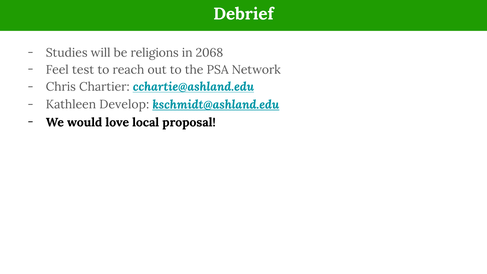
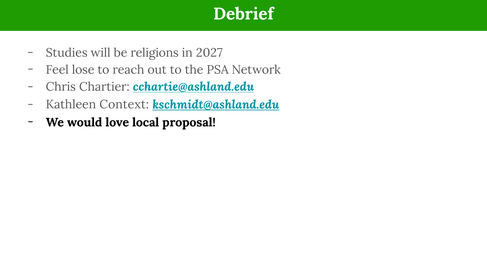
2068: 2068 -> 2027
test: test -> lose
Develop: Develop -> Context
